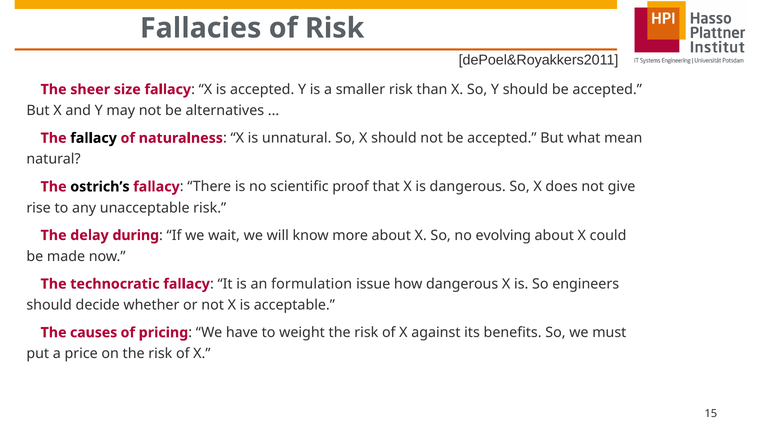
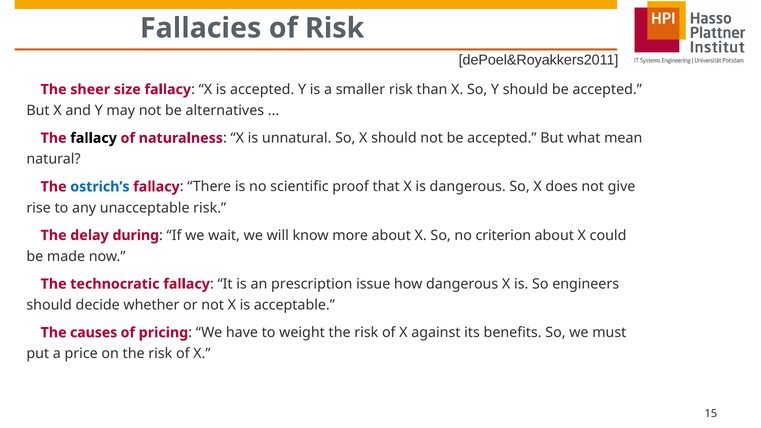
ostrich’s colour: black -> blue
evolving: evolving -> criterion
formulation: formulation -> prescription
